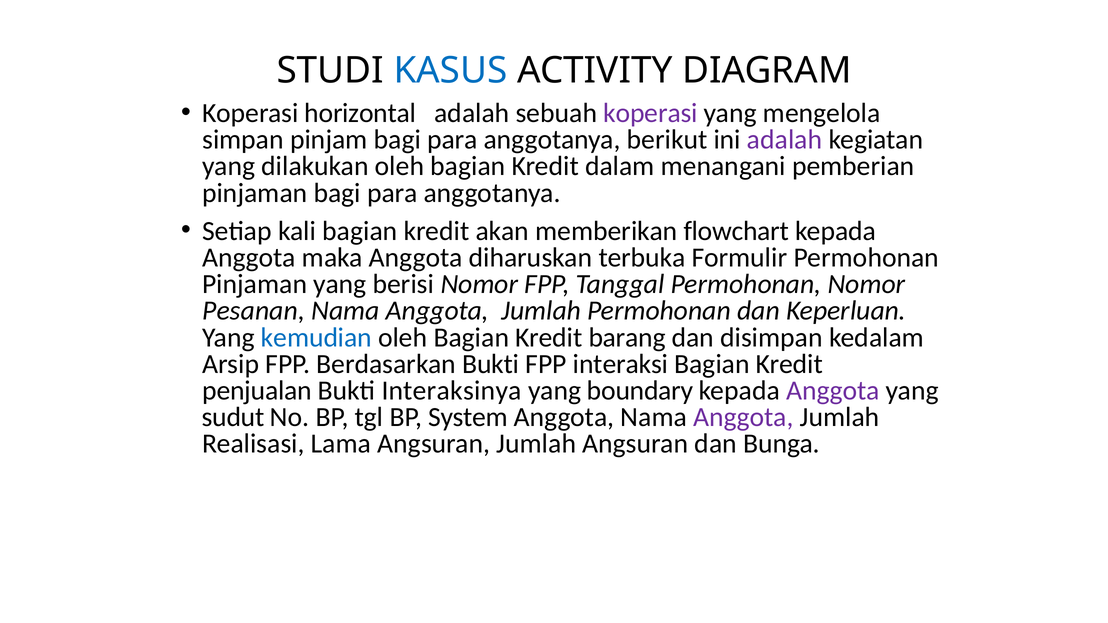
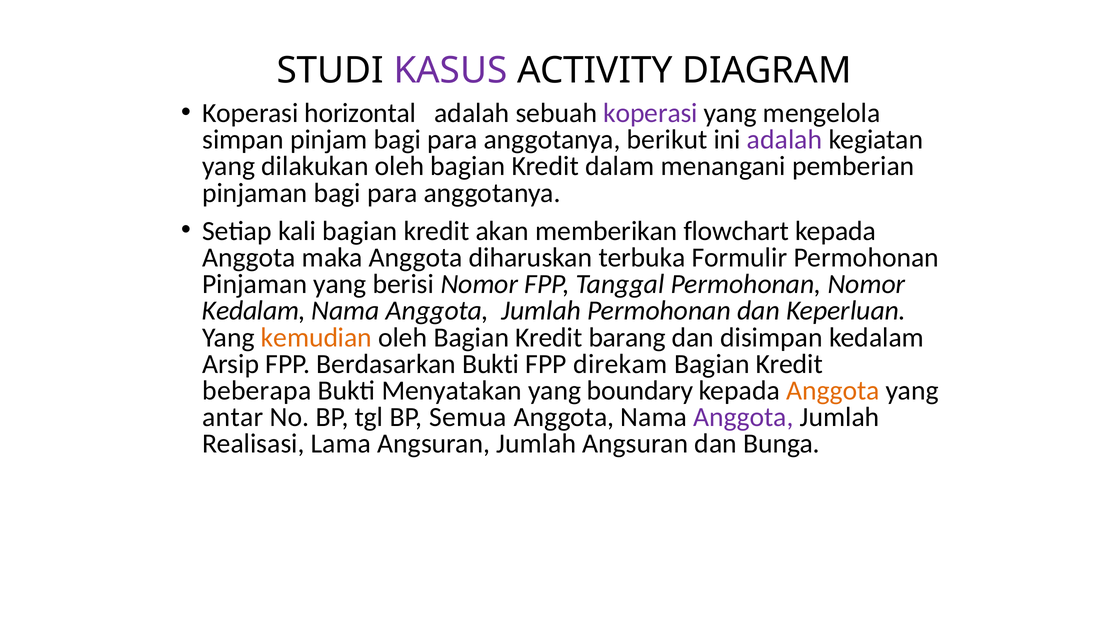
KASUS colour: blue -> purple
Pesanan at (254, 311): Pesanan -> Kedalam
kemudian colour: blue -> orange
interaksi: interaksi -> direkam
penjualan: penjualan -> beberapa
Interaksinya: Interaksinya -> Menyatakan
Anggota at (833, 391) colour: purple -> orange
sudut: sudut -> antar
System: System -> Semua
